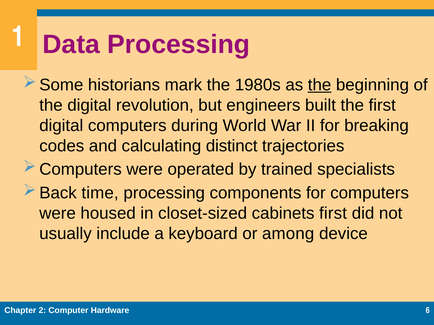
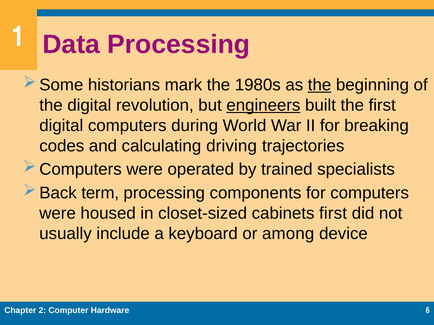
engineers underline: none -> present
distinct: distinct -> driving
time: time -> term
